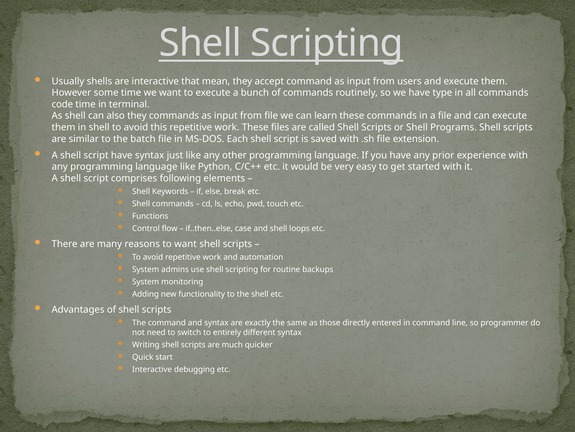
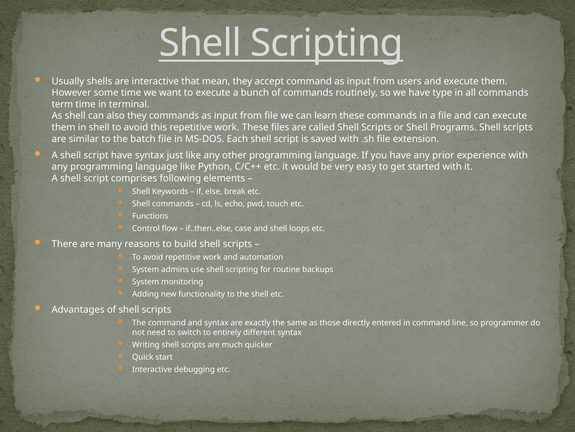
code: code -> term
to want: want -> build
